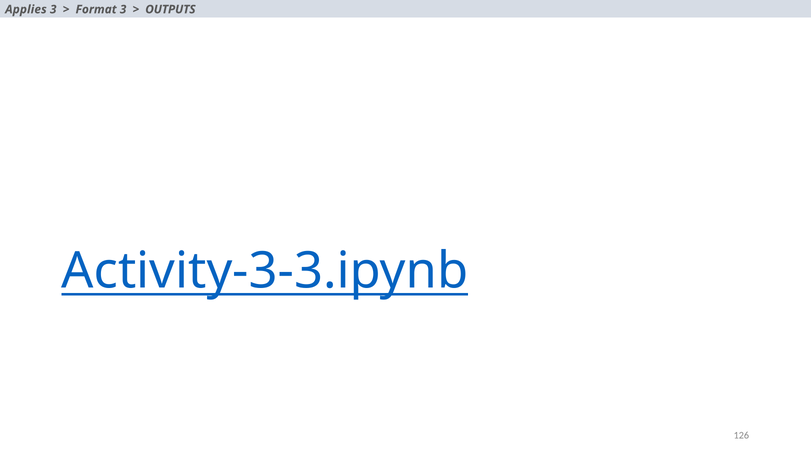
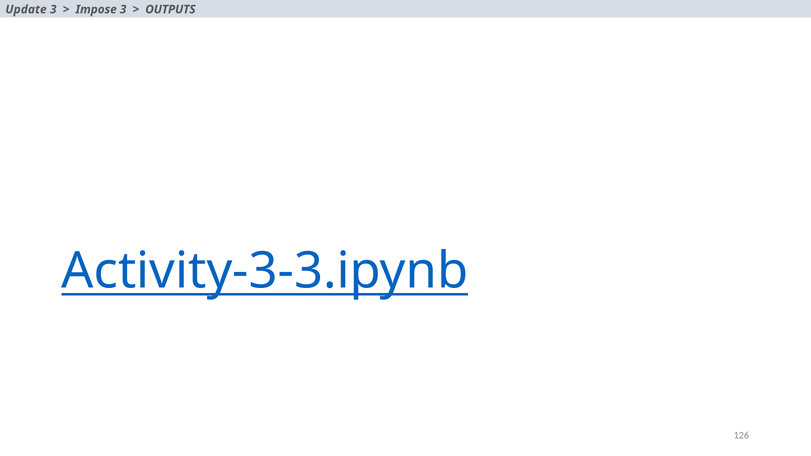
Applies: Applies -> Update
Format: Format -> Impose
